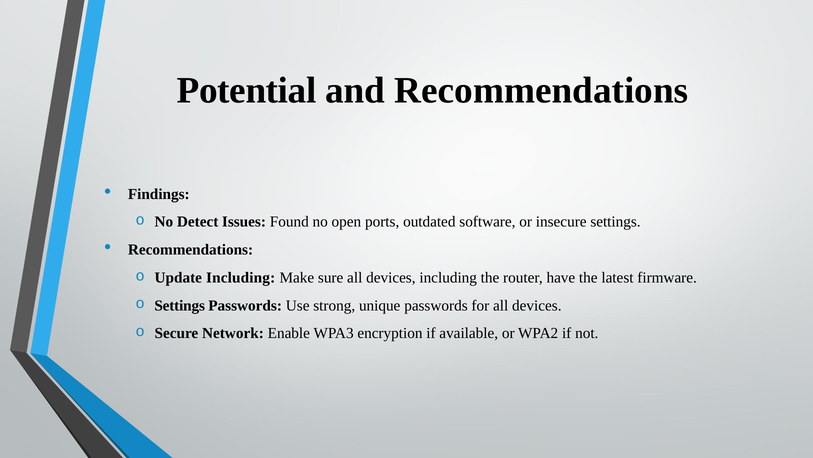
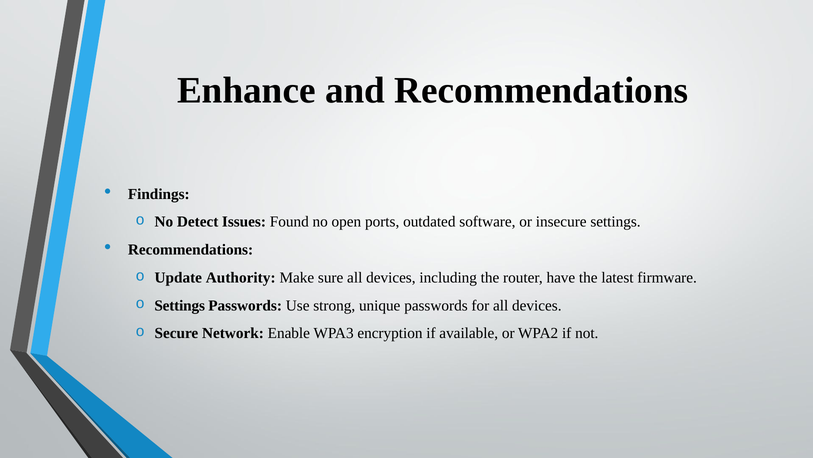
Potential: Potential -> Enhance
Update Including: Including -> Authority
